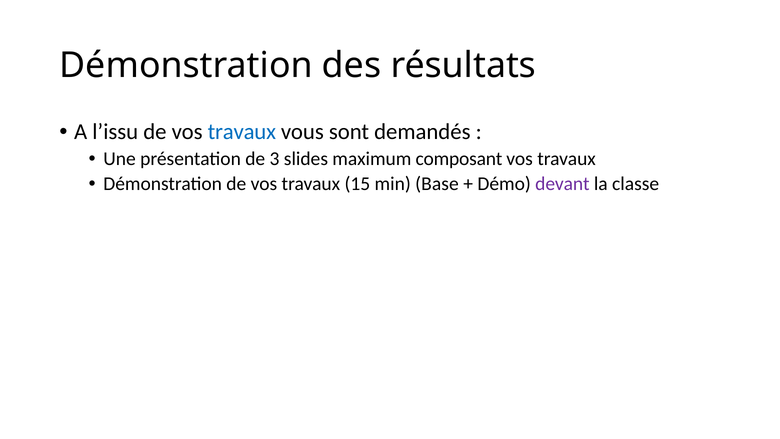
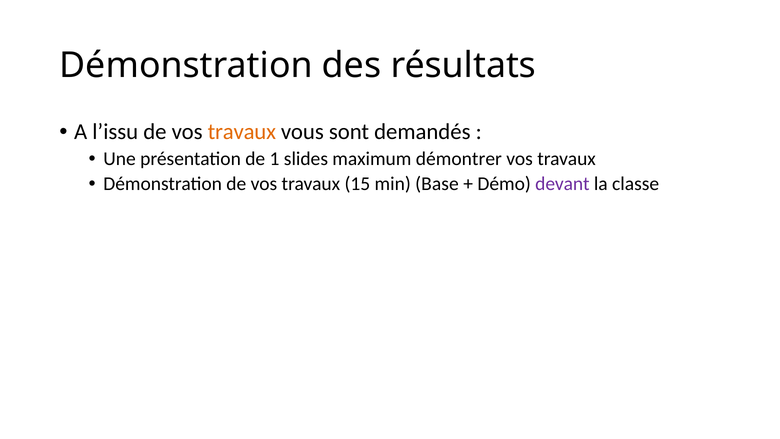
travaux at (242, 132) colour: blue -> orange
3: 3 -> 1
composant: composant -> démontrer
